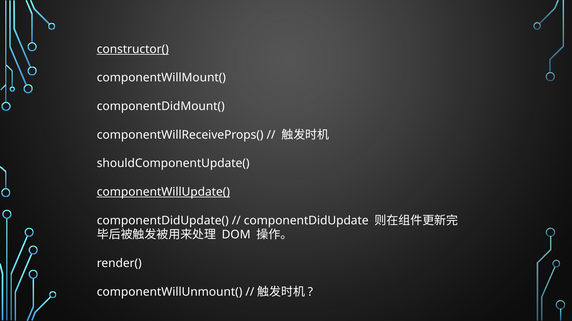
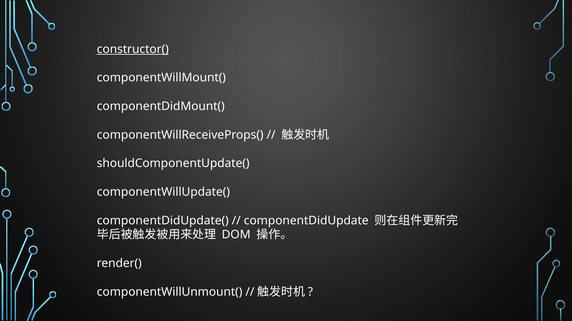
componentWillUpdate( underline: present -> none
